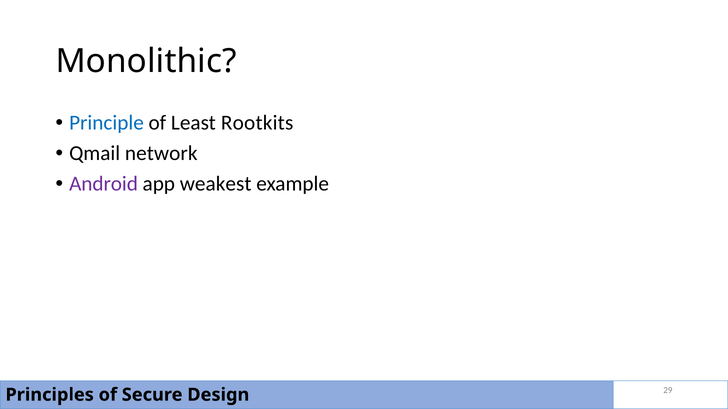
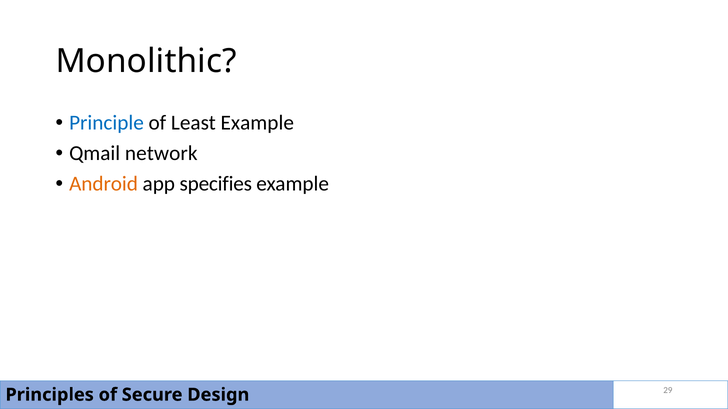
Least Rootkits: Rootkits -> Example
Android colour: purple -> orange
weakest: weakest -> specifies
